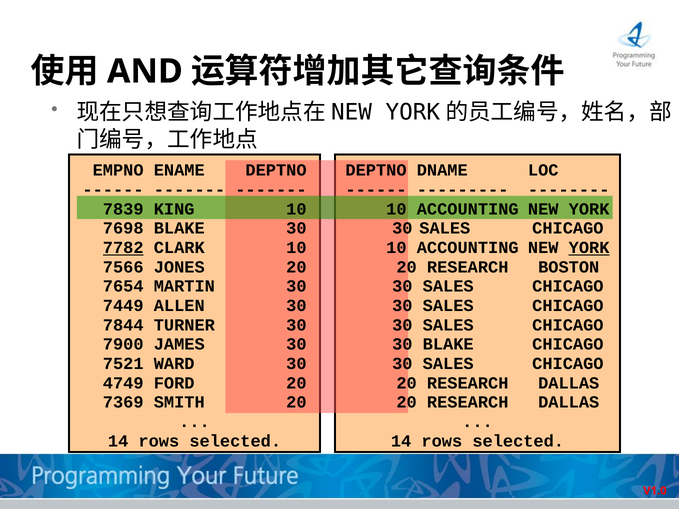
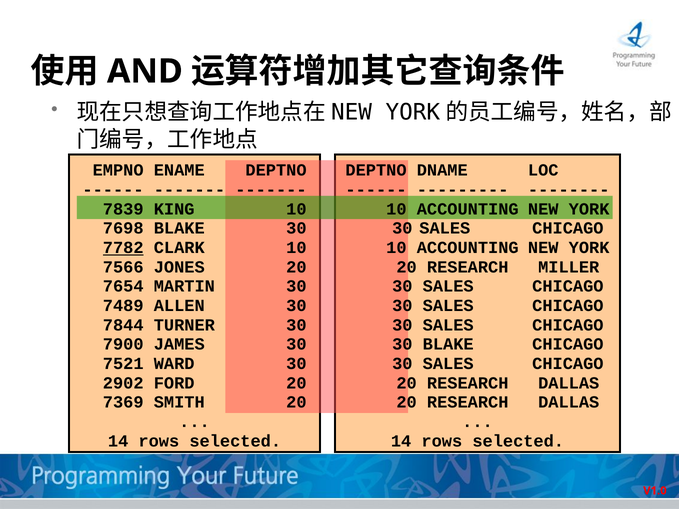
YORK at (589, 248) underline: present -> none
BOSTON: BOSTON -> MILLER
7449: 7449 -> 7489
4749: 4749 -> 2902
